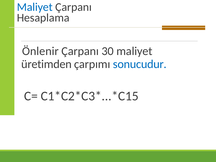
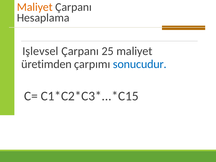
Maliyet at (35, 7) colour: blue -> orange
Önlenir: Önlenir -> Işlevsel
30: 30 -> 25
